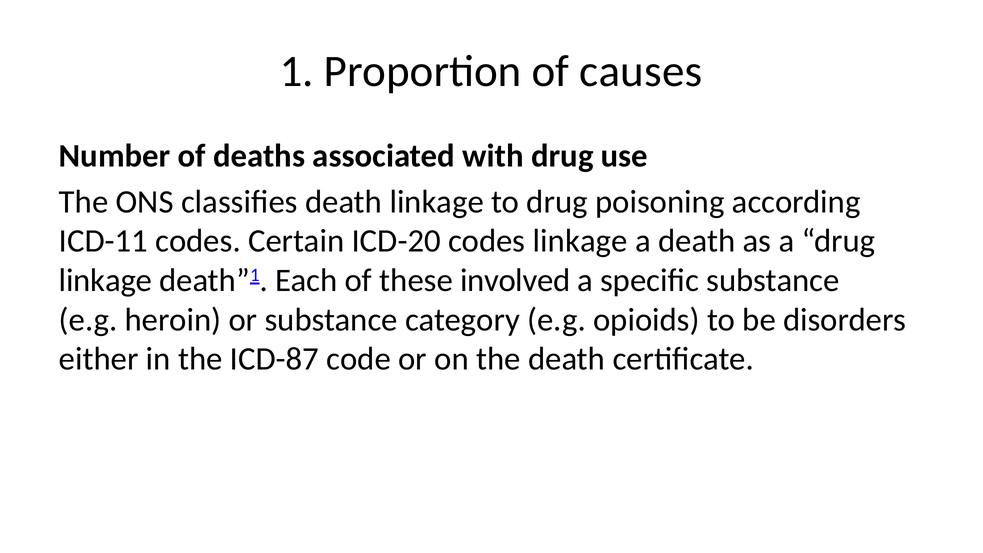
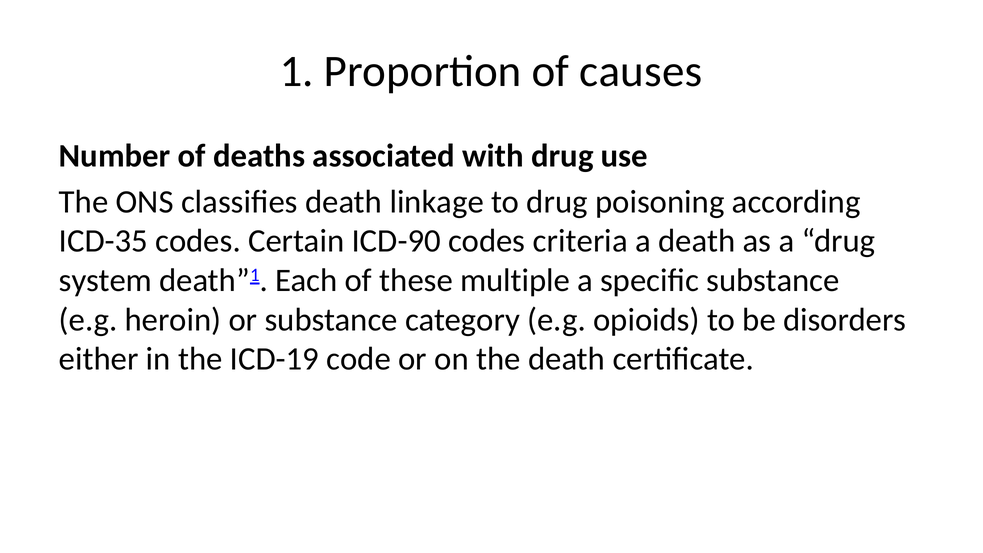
ICD-11: ICD-11 -> ICD-35
ICD-20: ICD-20 -> ICD-90
codes linkage: linkage -> criteria
linkage at (105, 280): linkage -> system
involved: involved -> multiple
ICD-87: ICD-87 -> ICD-19
